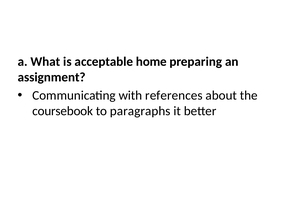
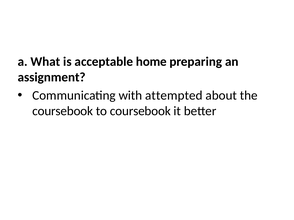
references: references -> attempted
to paragraphs: paragraphs -> coursebook
